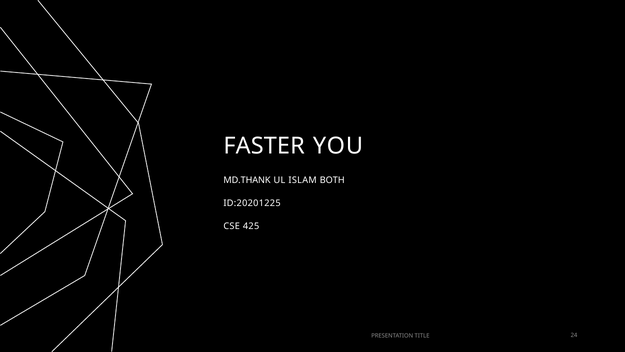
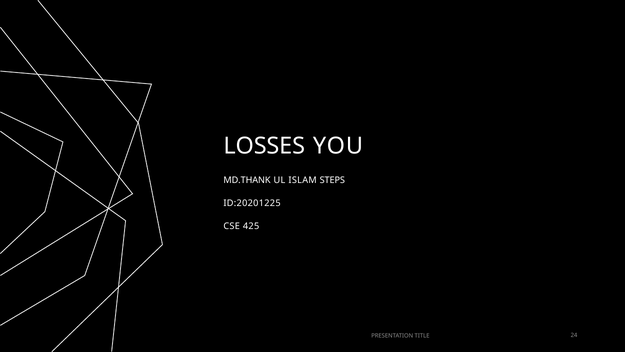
FASTER: FASTER -> LOSSES
BOTH: BOTH -> STEPS
